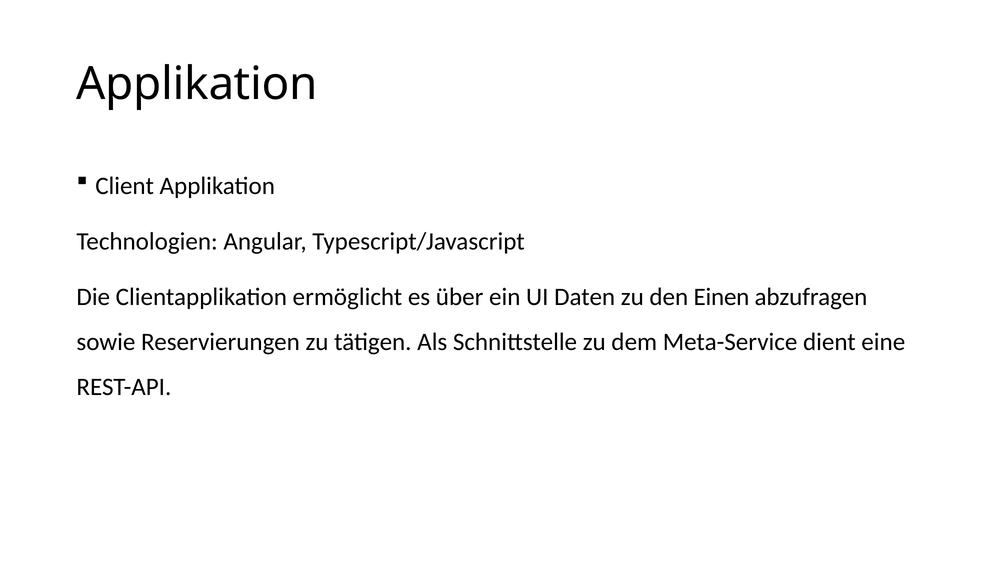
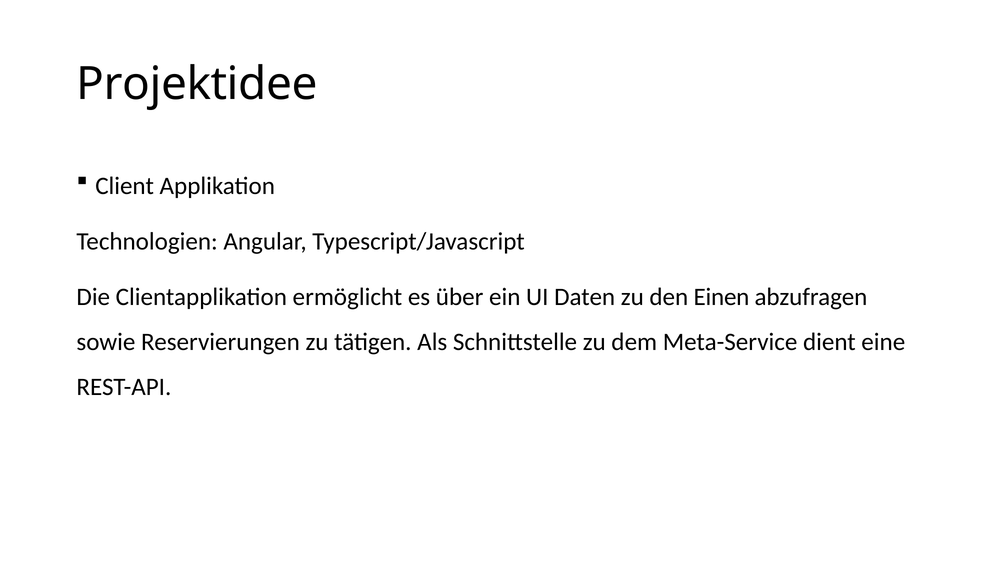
Applikation at (197, 84): Applikation -> Projektidee
